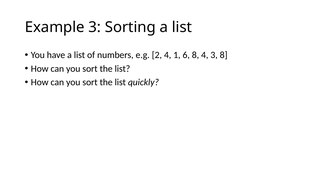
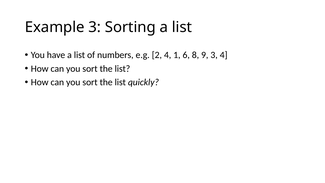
8 4: 4 -> 9
3 8: 8 -> 4
